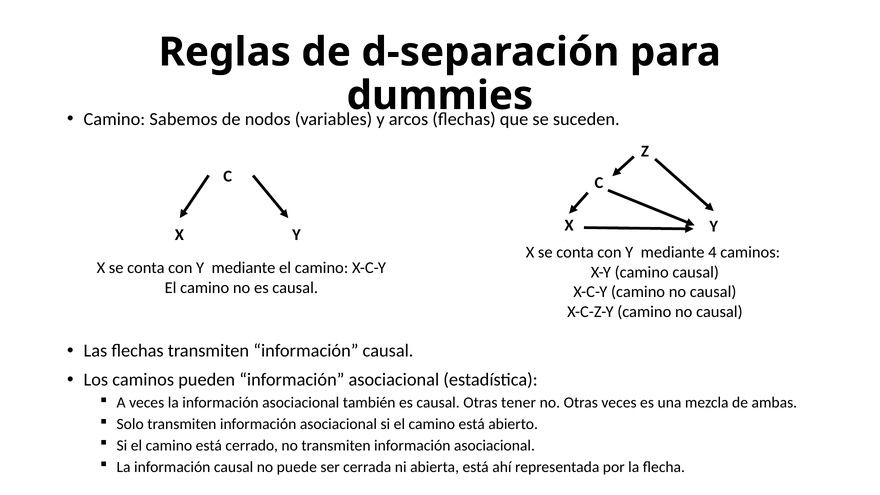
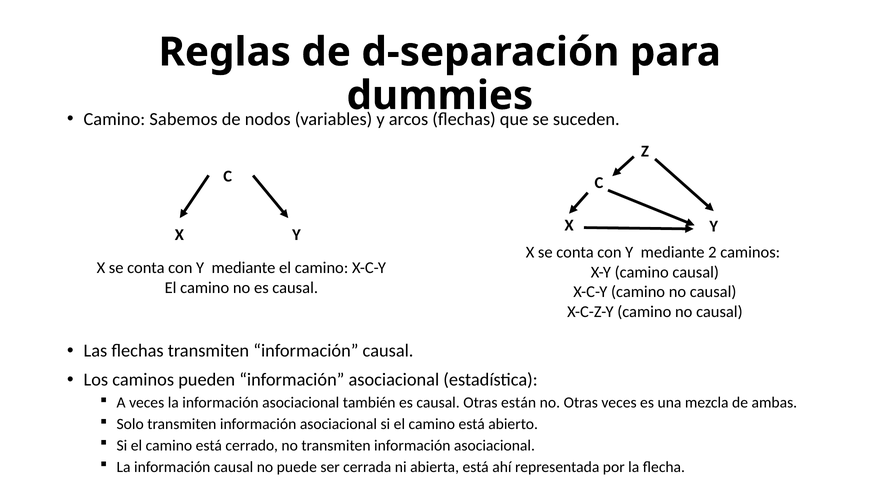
4: 4 -> 2
tener: tener -> están
